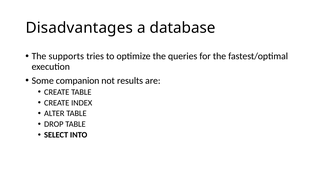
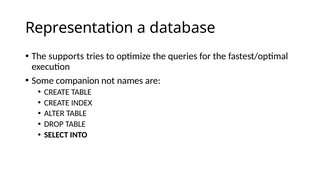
Disadvantages: Disadvantages -> Representation
results: results -> names
